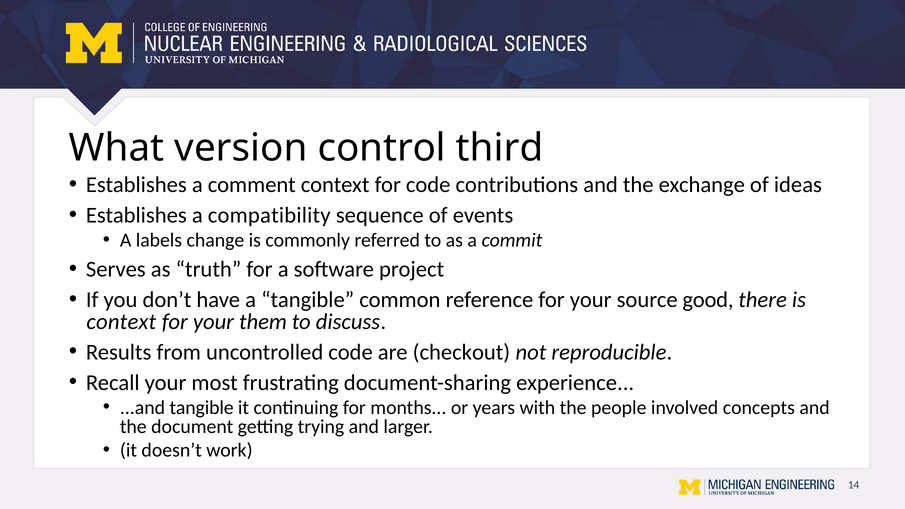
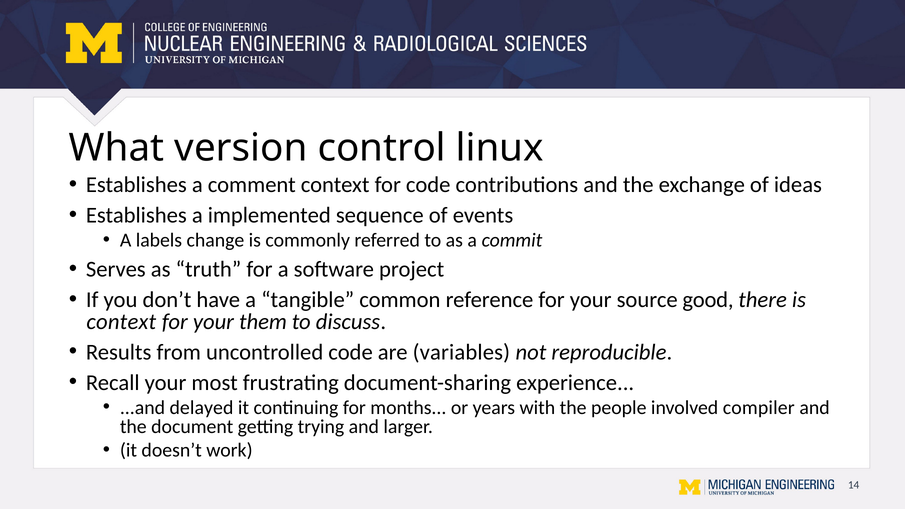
third: third -> linux
compatibility: compatibility -> implemented
checkout: checkout -> variables
...and tangible: tangible -> delayed
concepts: concepts -> compiler
